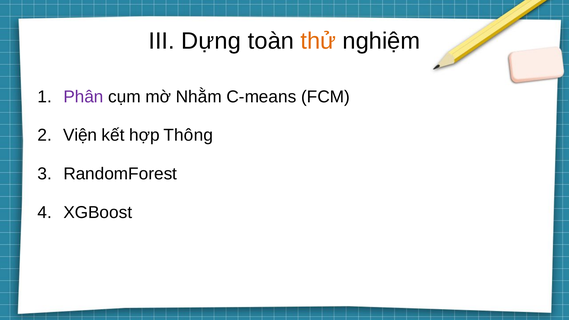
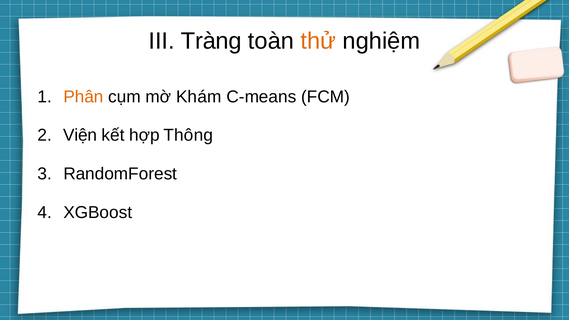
Dựng: Dựng -> Tràng
Phân colour: purple -> orange
Nhằm: Nhằm -> Khám
